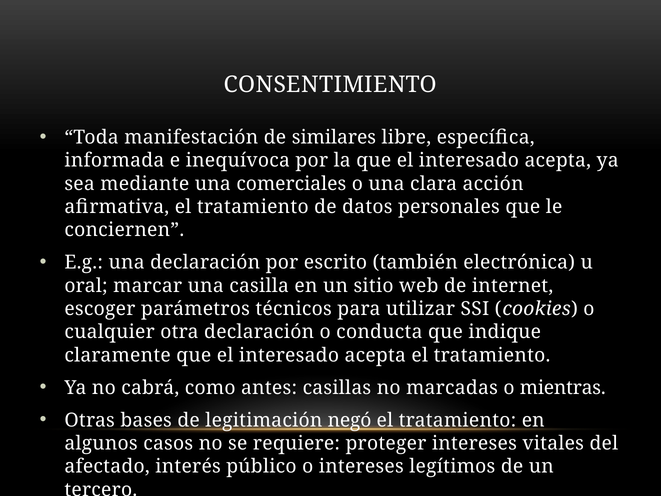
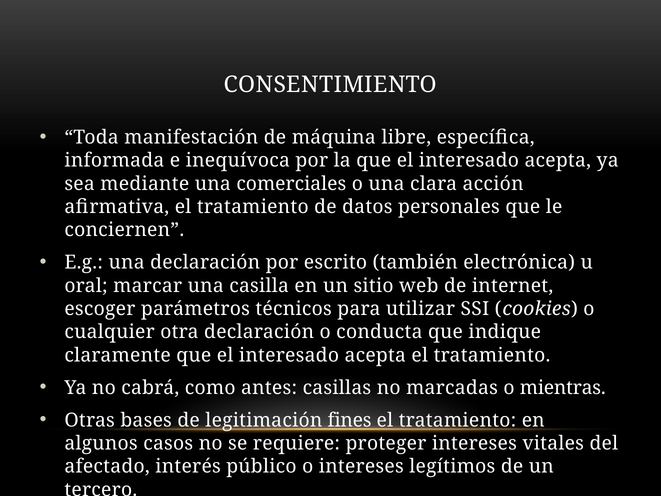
similares: similares -> máquina
negó: negó -> fines
